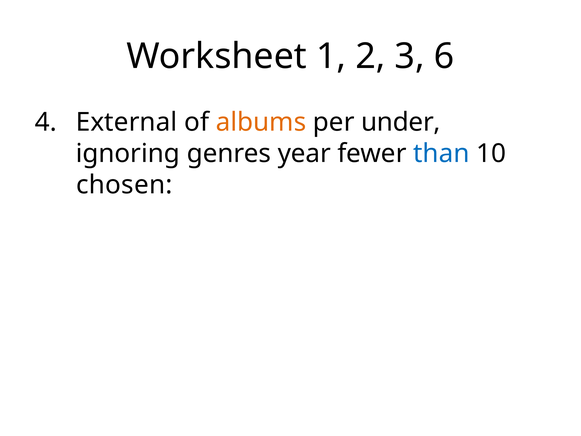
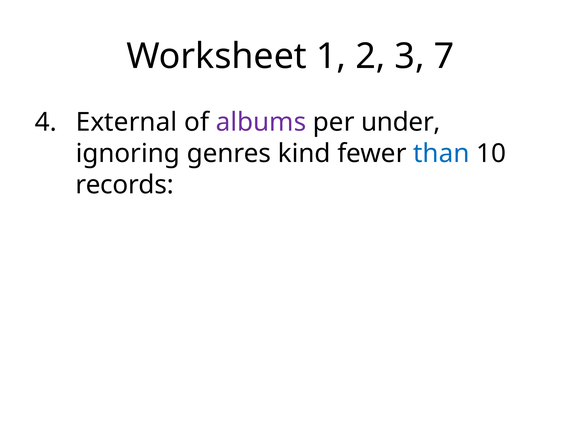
6: 6 -> 7
albums colour: orange -> purple
year: year -> kind
chosen: chosen -> records
